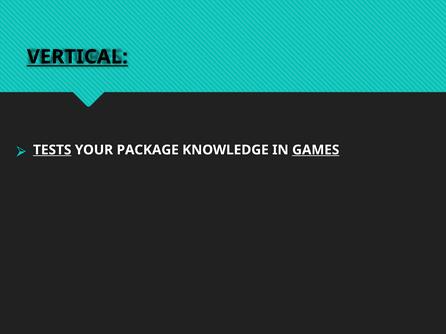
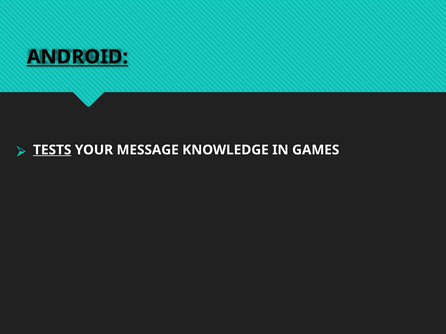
VERTICAL: VERTICAL -> ANDROID
PACKAGE: PACKAGE -> MESSAGE
GAMES underline: present -> none
